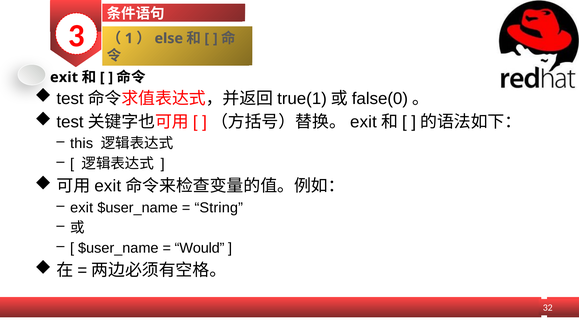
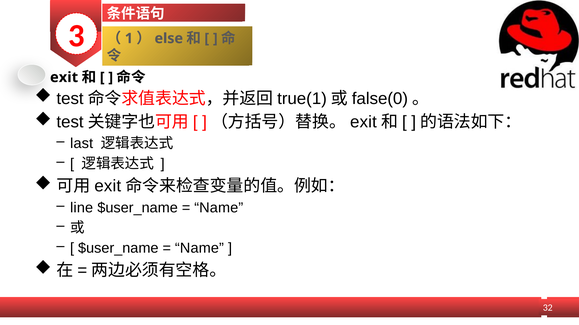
this: this -> last
exit at (82, 208): exit -> line
String at (219, 208): String -> Name
Would at (200, 249): Would -> Name
